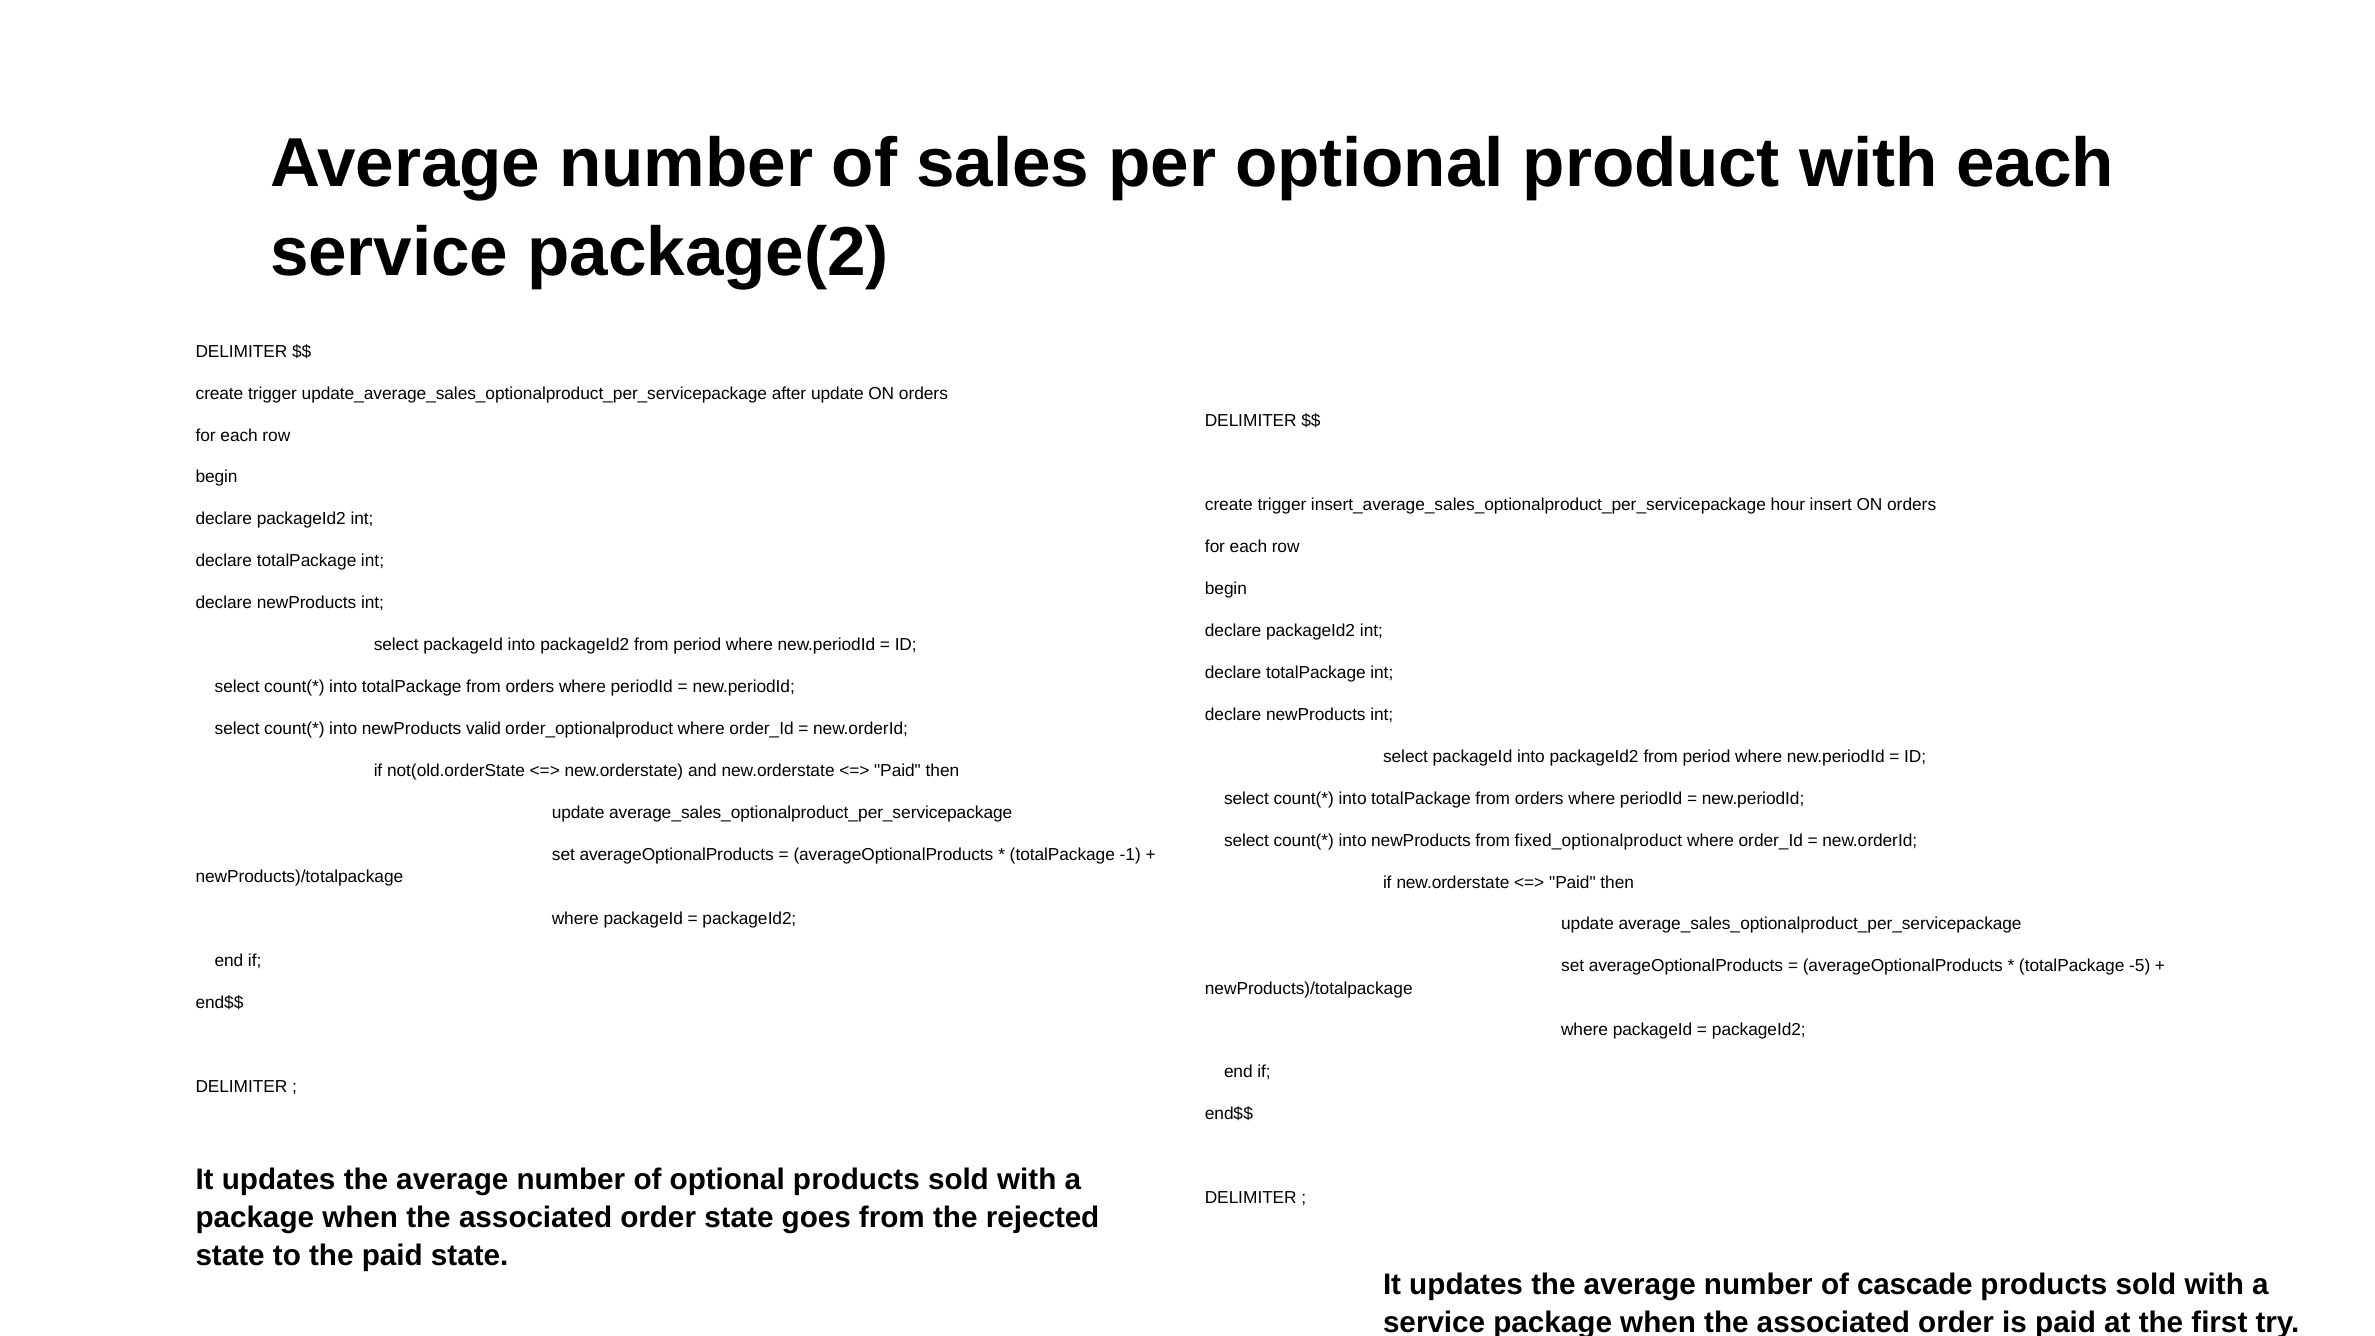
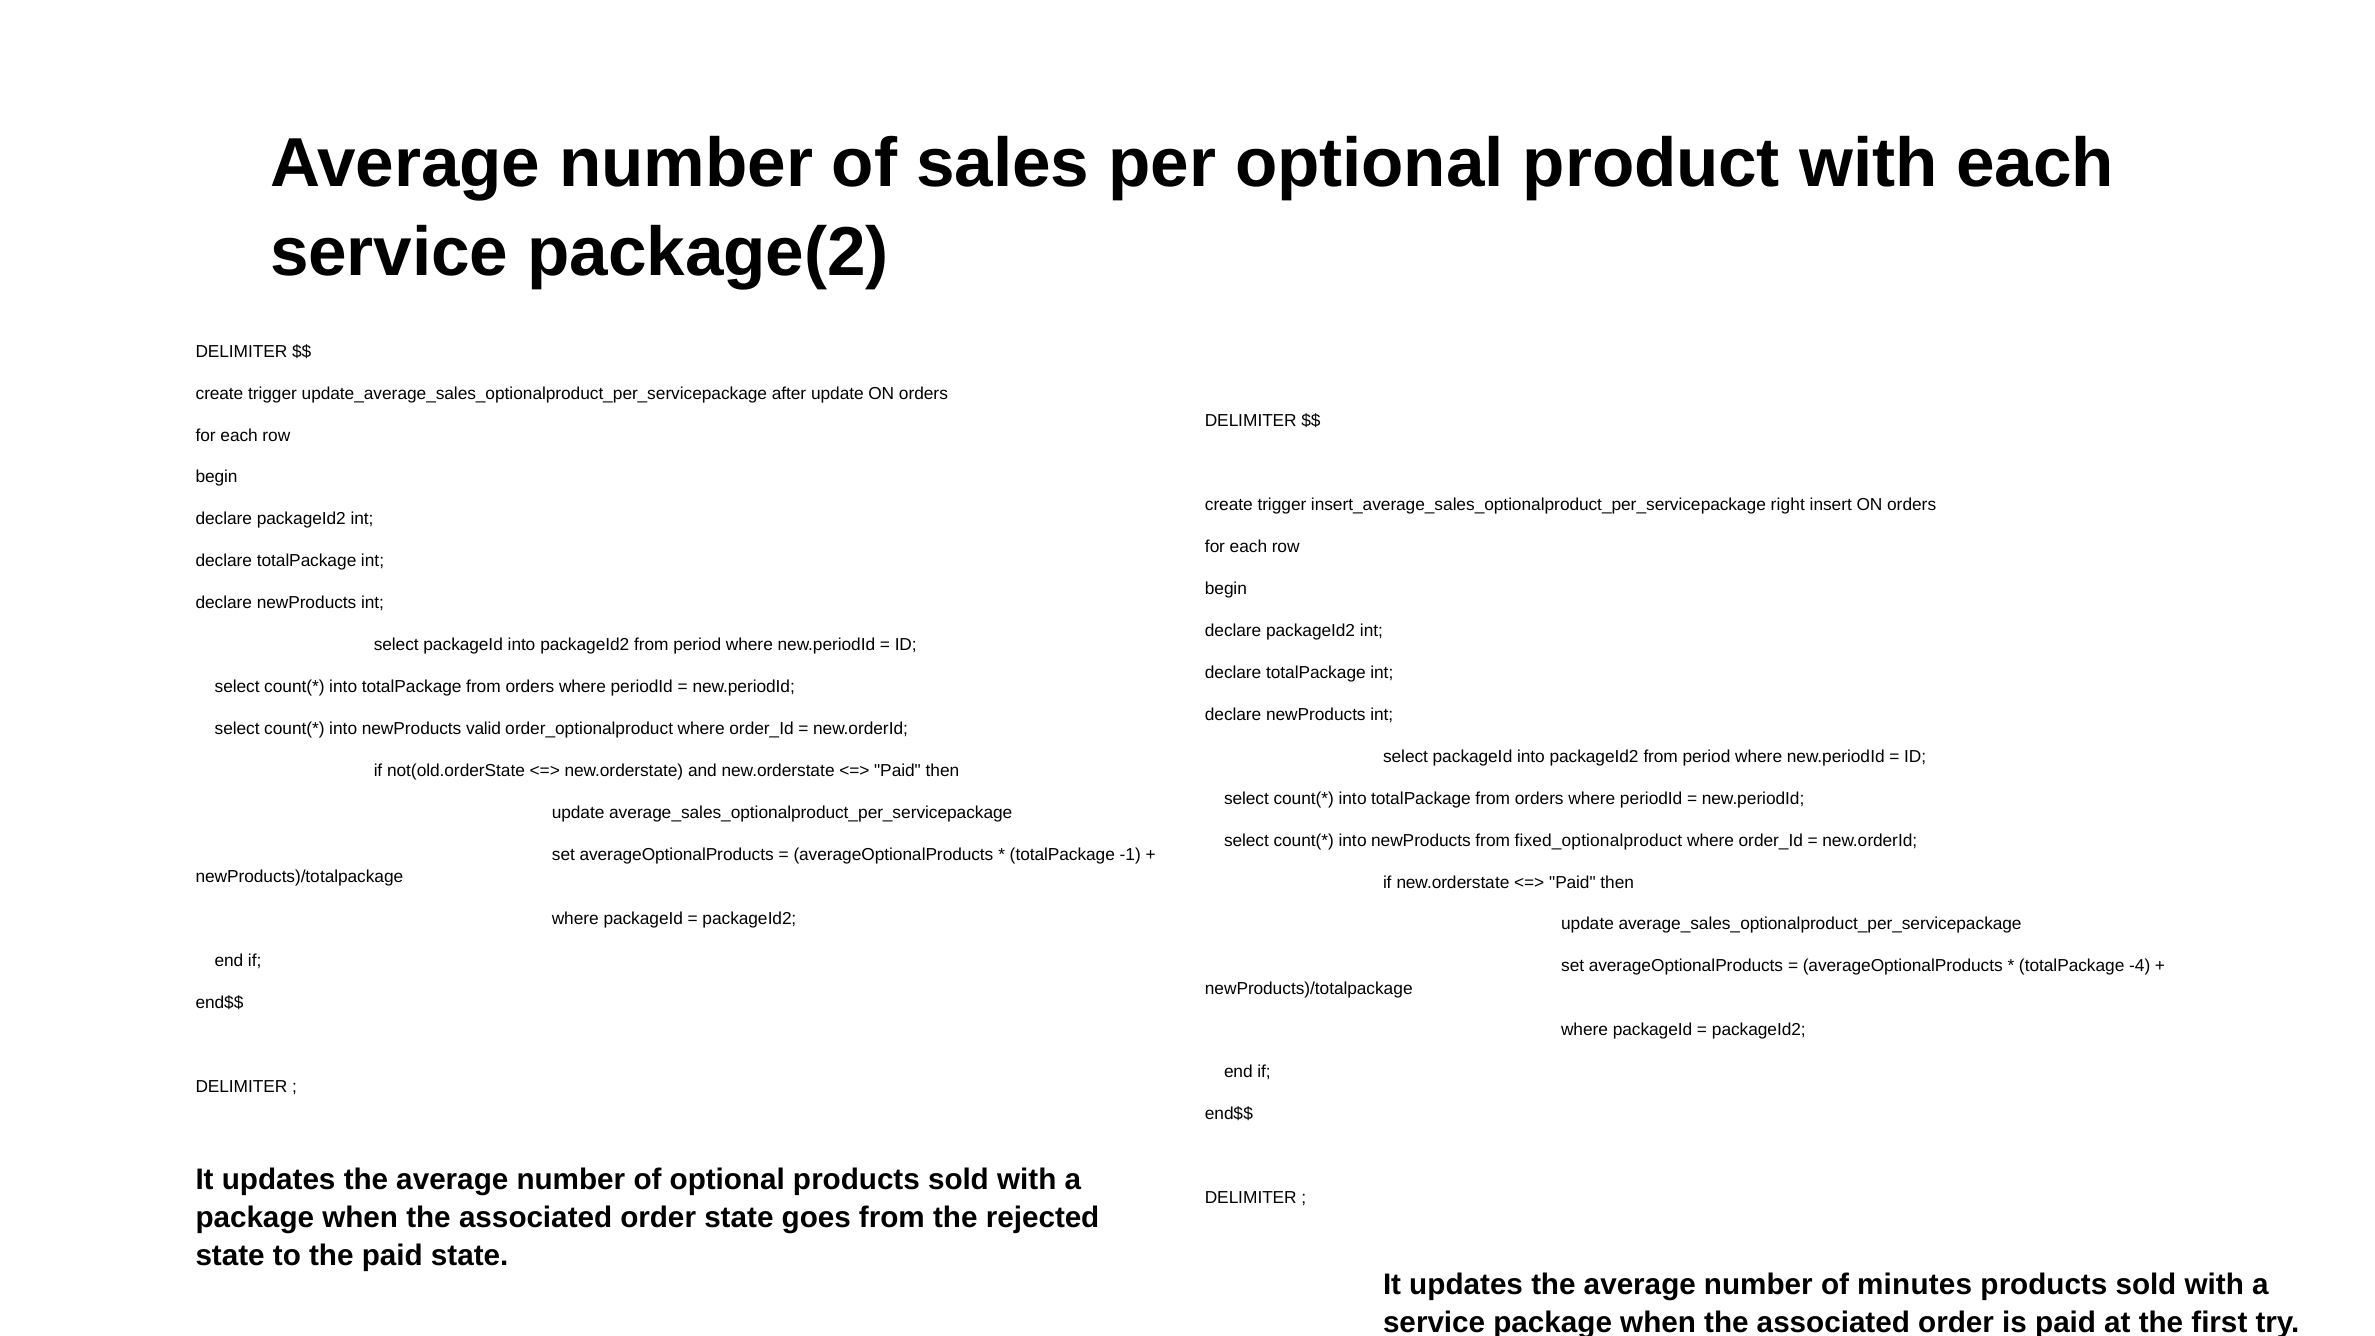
hour: hour -> right
-5: -5 -> -4
cascade: cascade -> minutes
